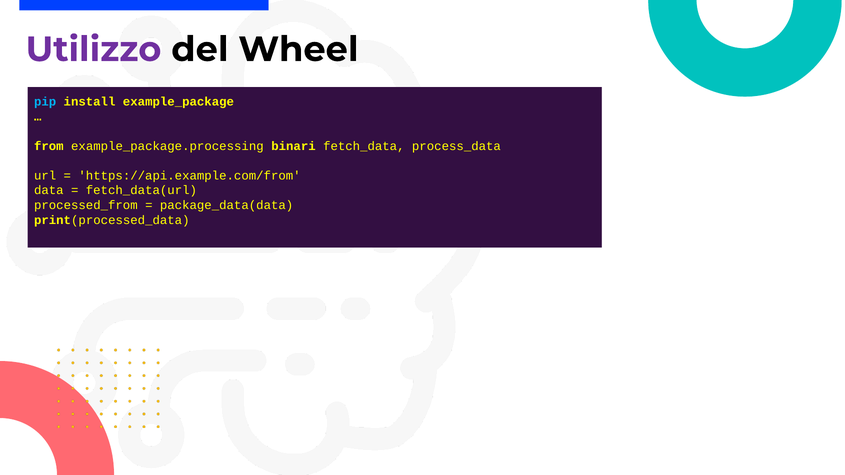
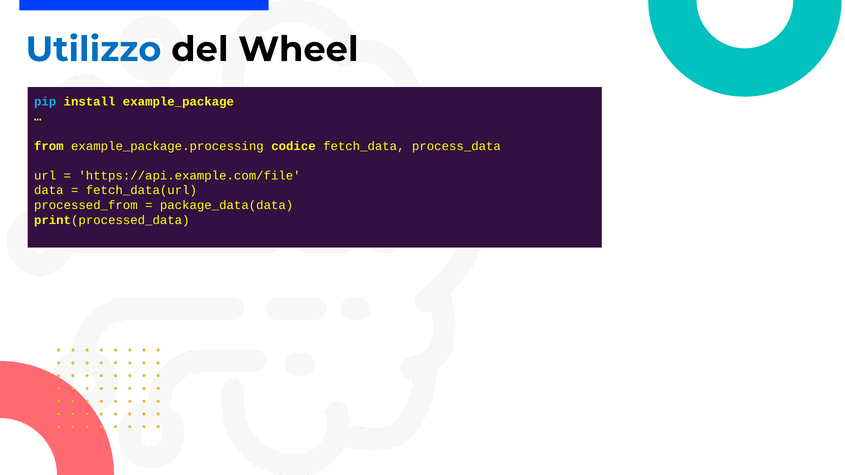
Utilizzo colour: purple -> blue
binari: binari -> codice
https://api.example.com/from: https://api.example.com/from -> https://api.example.com/file
